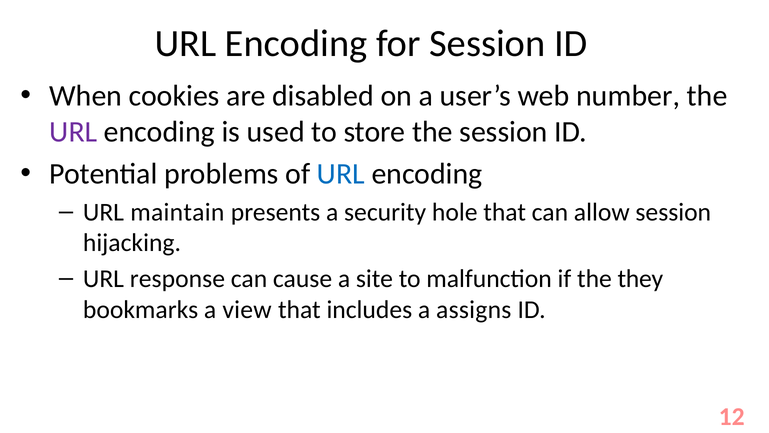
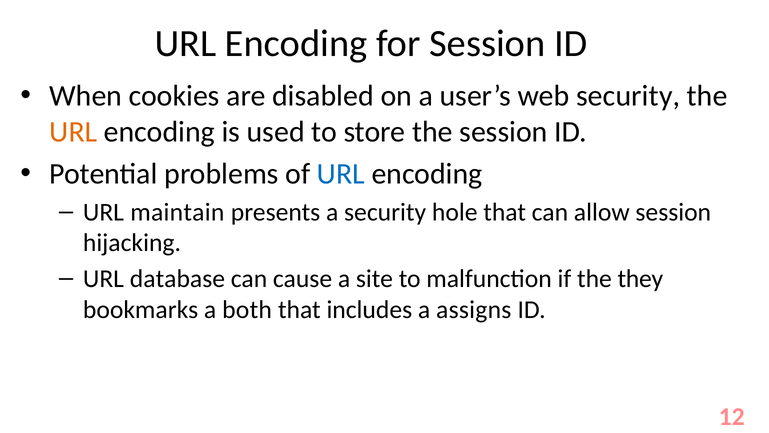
web number: number -> security
URL at (73, 132) colour: purple -> orange
response: response -> database
view: view -> both
